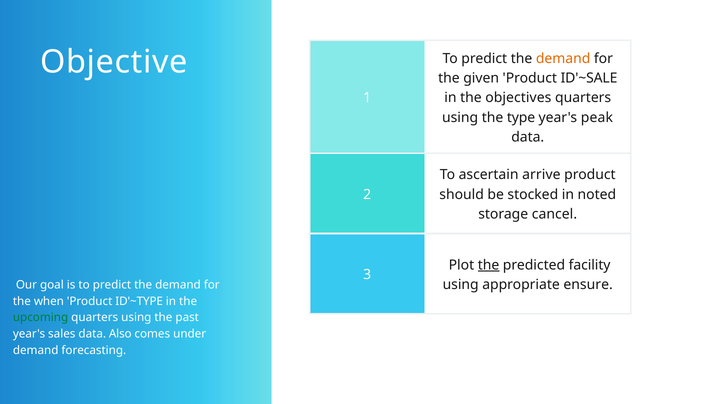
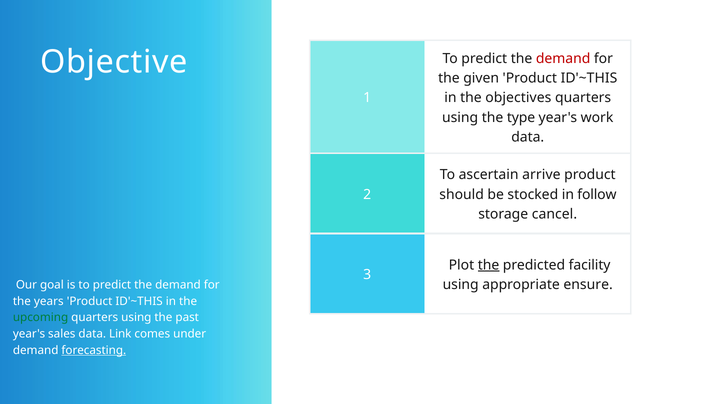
demand at (563, 59) colour: orange -> red
given Product ID'~SALE: ID'~SALE -> ID'~THIS
peak: peak -> work
noted: noted -> follow
when: when -> years
ID'~TYPE at (139, 301): ID'~TYPE -> ID'~THIS
Also: Also -> Link
forecasting underline: none -> present
